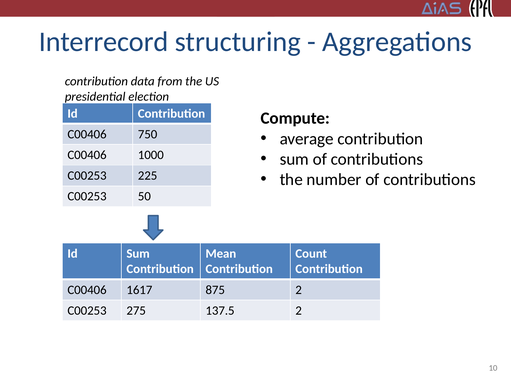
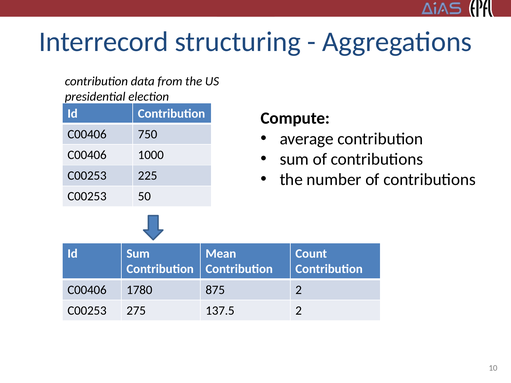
1617: 1617 -> 1780
